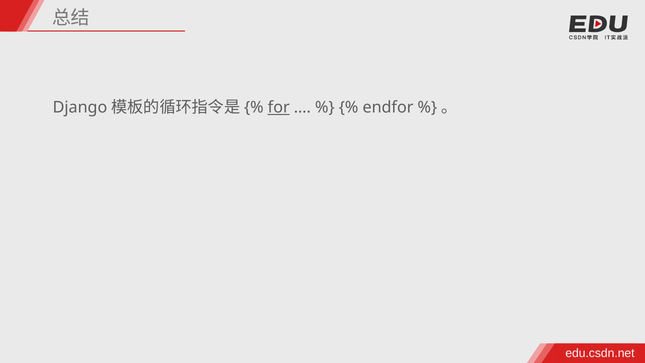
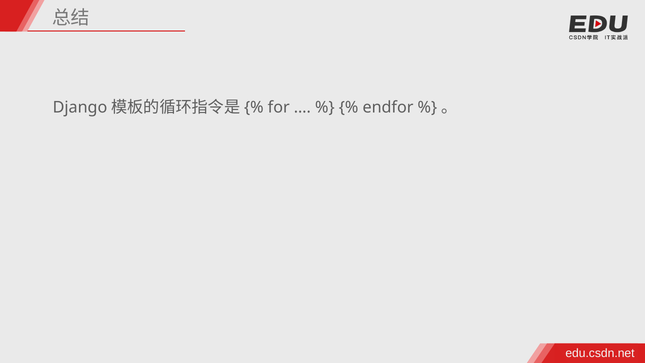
for underline: present -> none
